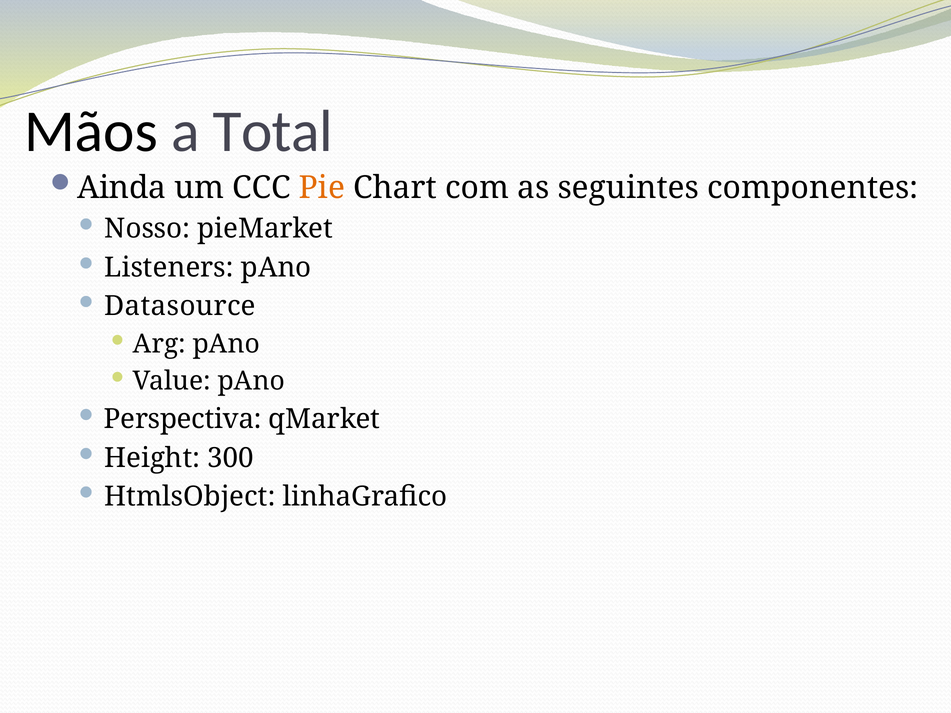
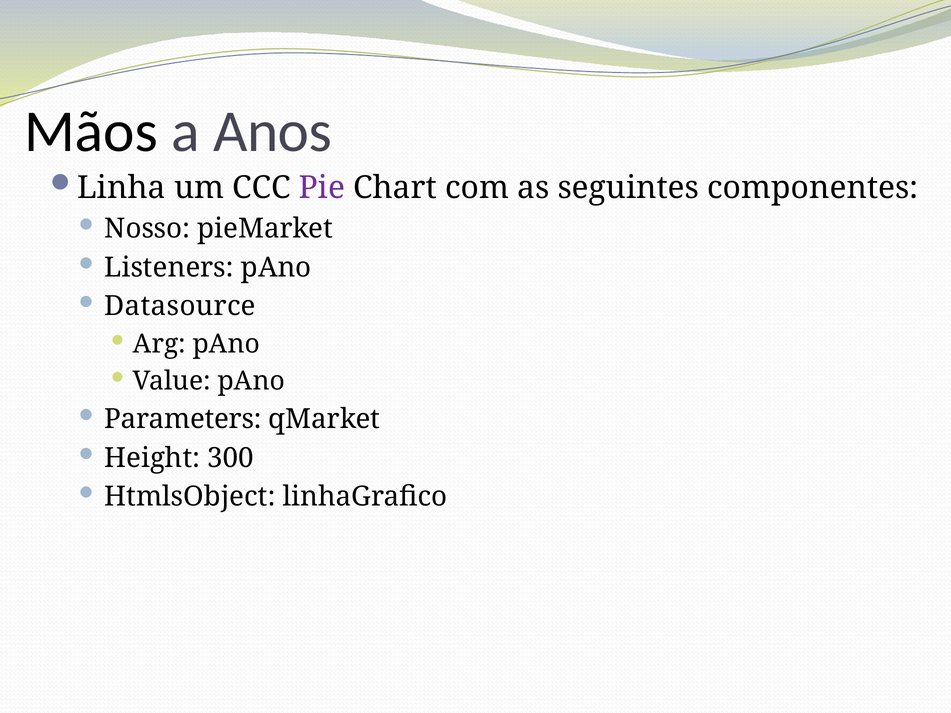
Total: Total -> Anos
Ainda: Ainda -> Linha
Pie colour: orange -> purple
Perspectiva: Perspectiva -> Parameters
